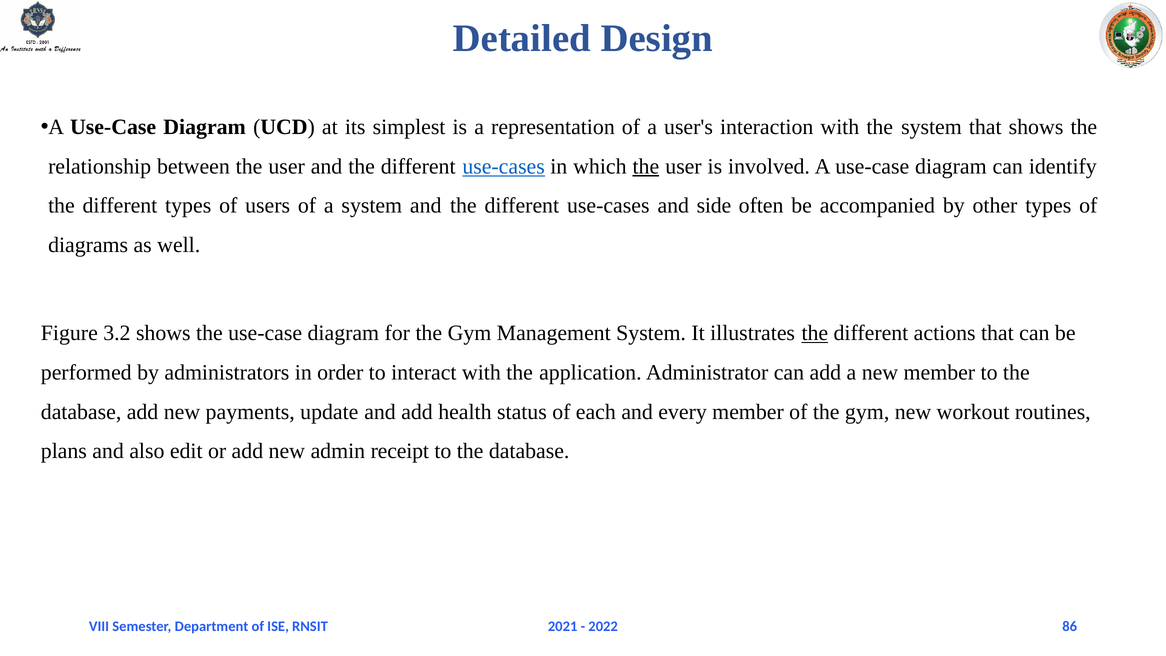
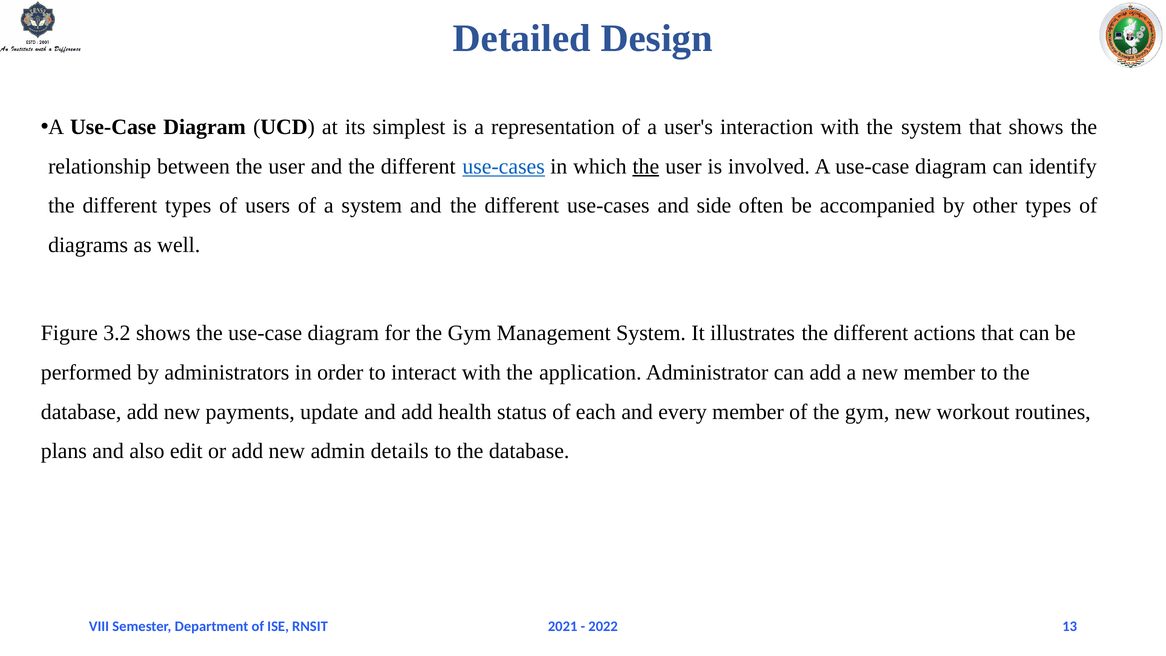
the at (815, 333) underline: present -> none
receipt: receipt -> details
86: 86 -> 13
